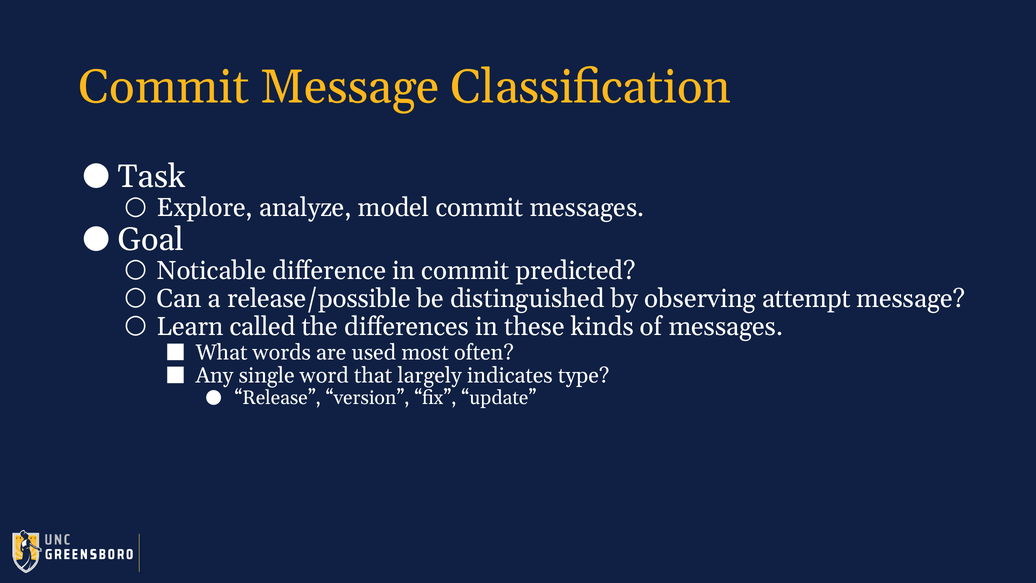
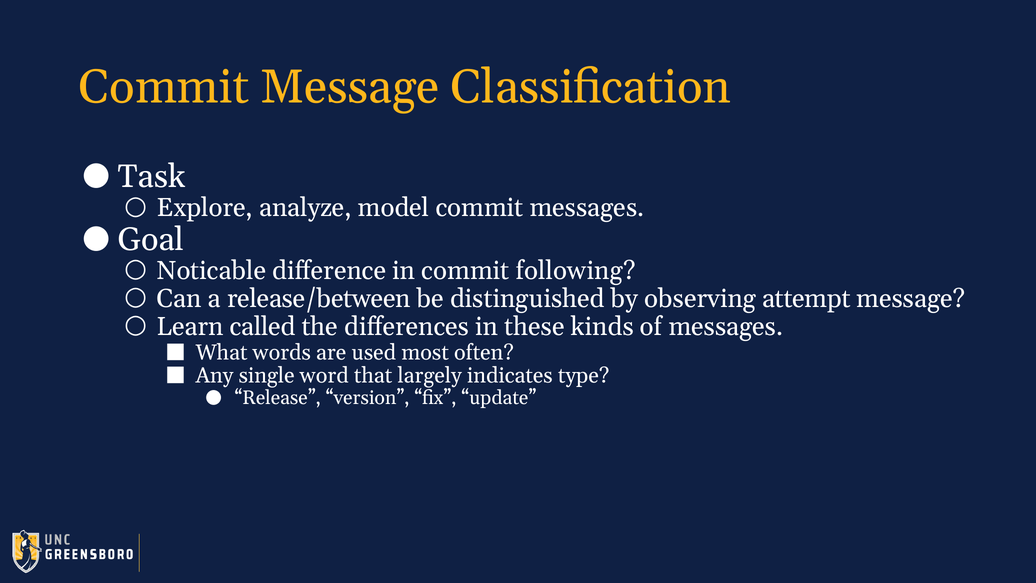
predicted: predicted -> following
release/possible: release/possible -> release/between
